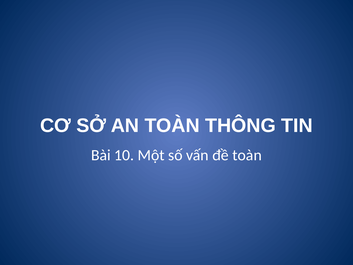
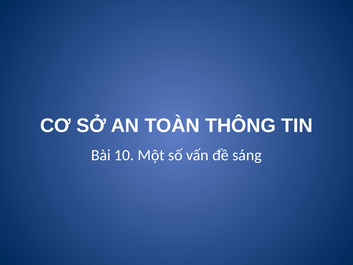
đề toàn: toàn -> sáng
